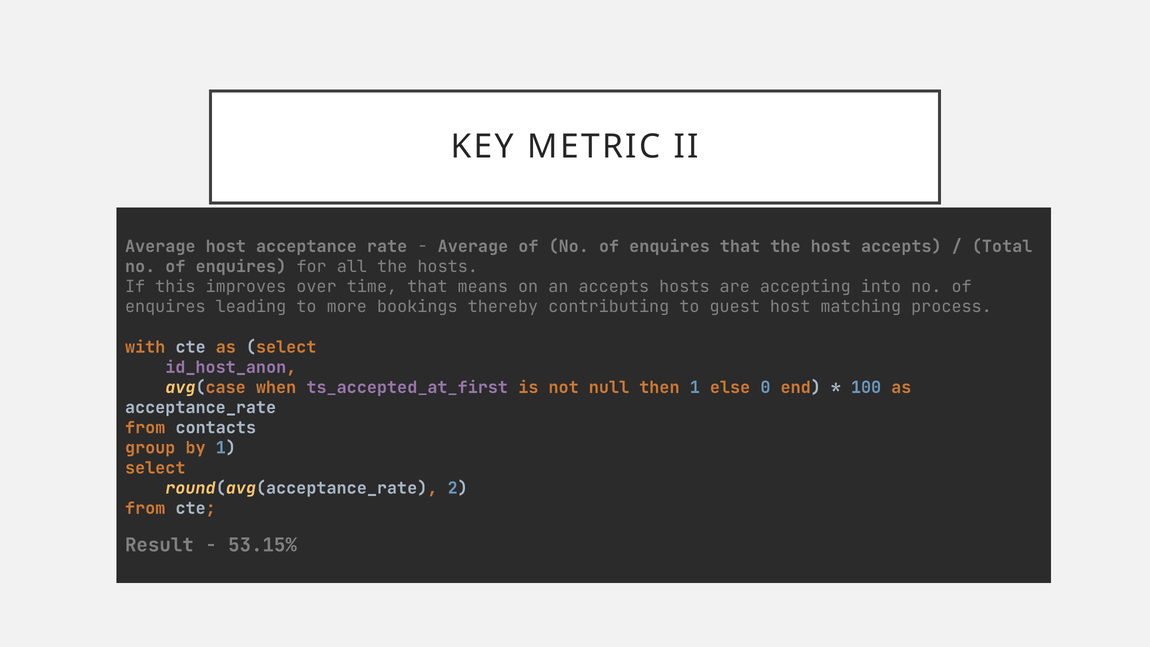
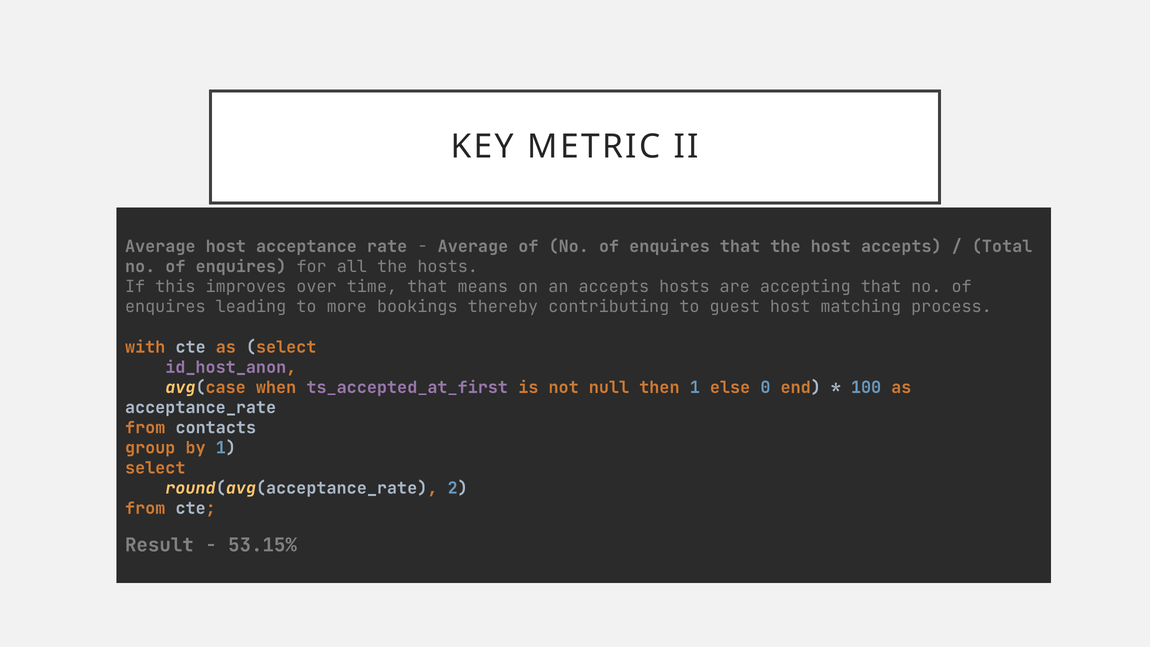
accepting into: into -> that
